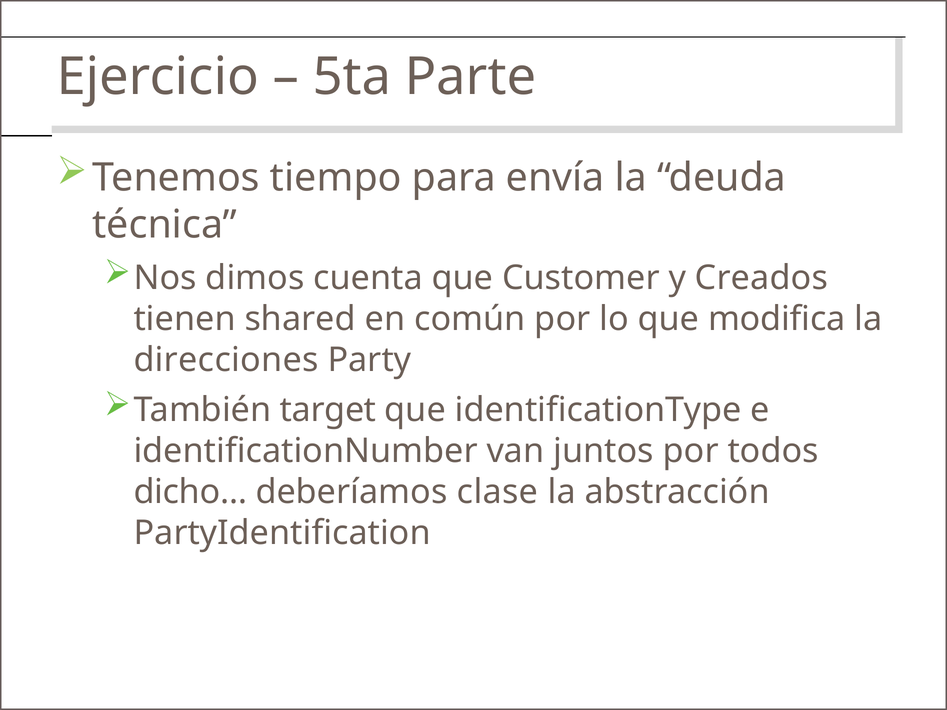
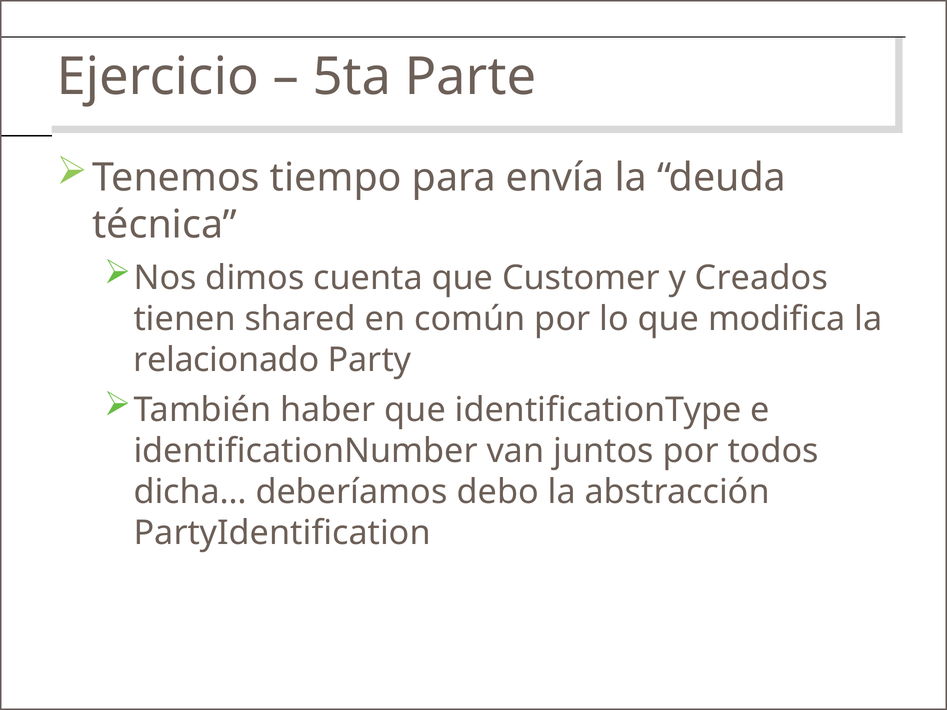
direcciones: direcciones -> relacionado
target: target -> haber
dicho…: dicho… -> dicha…
clase: clase -> debo
